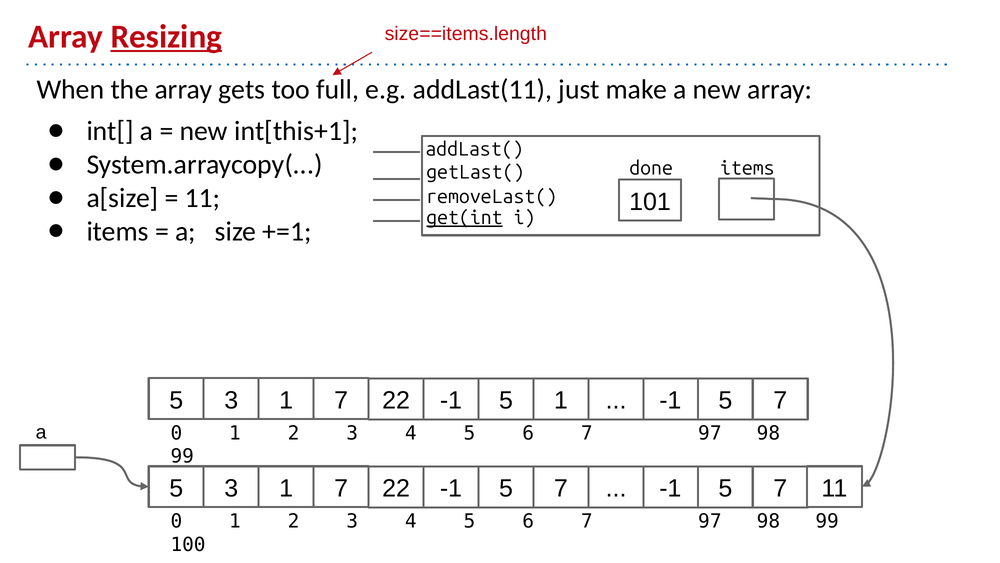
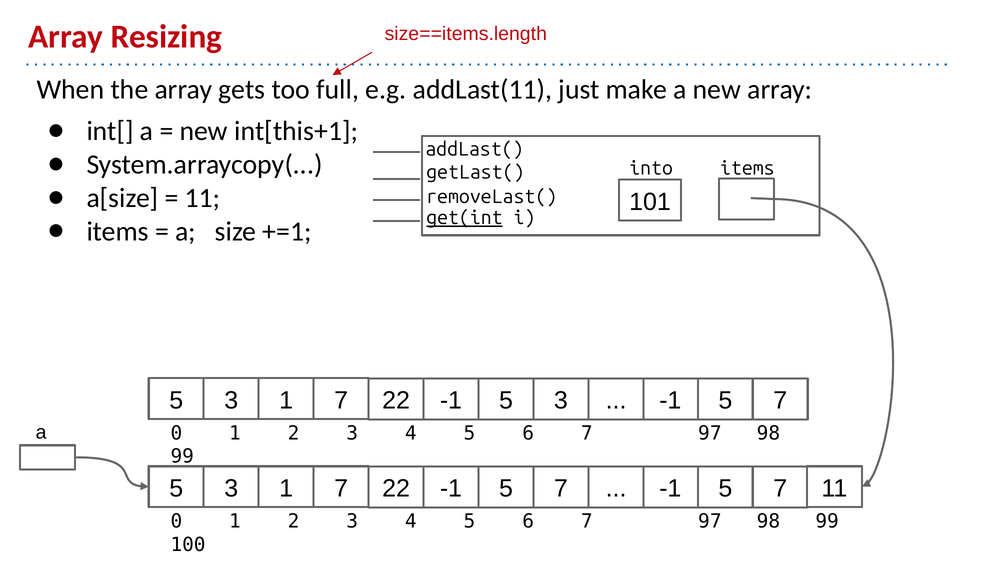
Resizing underline: present -> none
done: done -> into
-1 5 1: 1 -> 3
